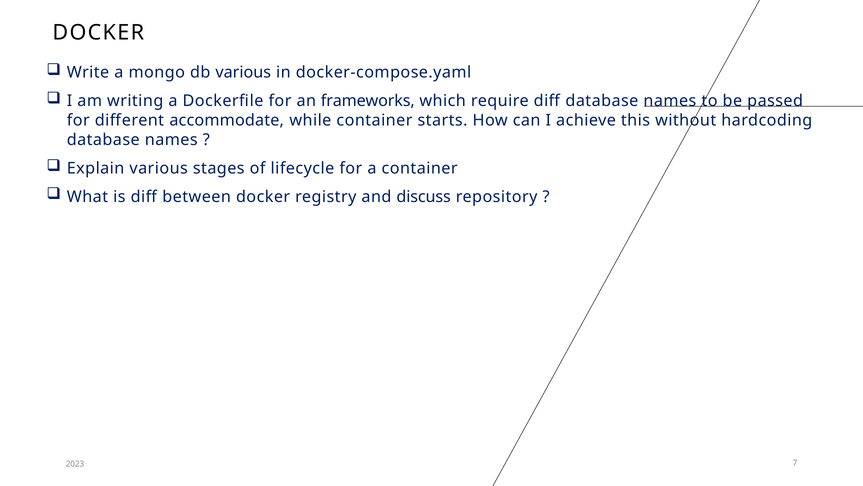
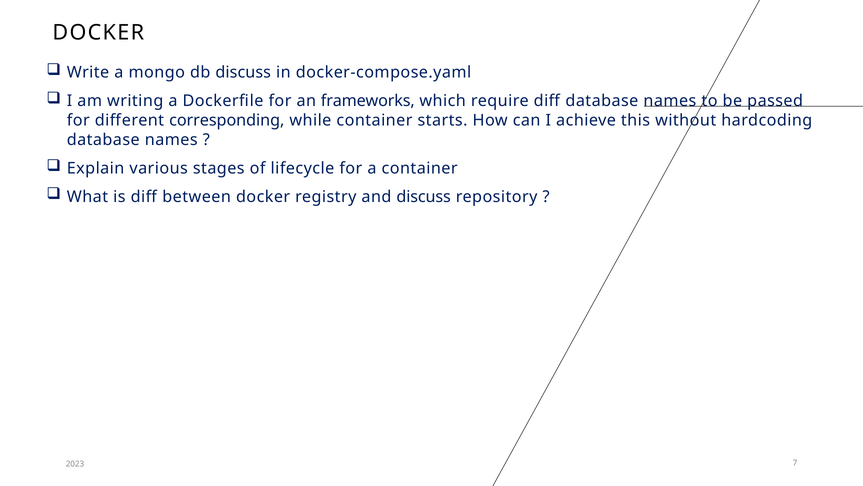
db various: various -> discuss
accommodate: accommodate -> corresponding
